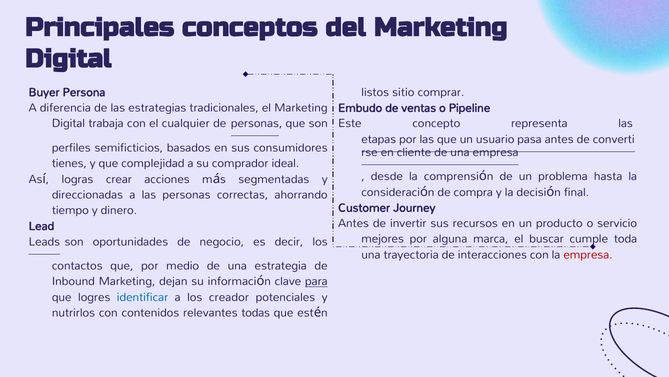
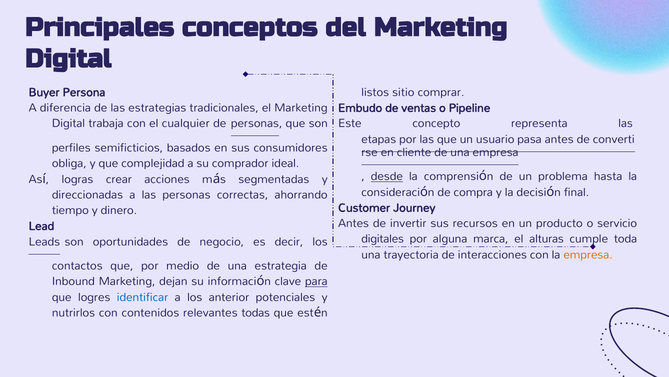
tienes: tienes -> obliga
desde underline: none -> present
mejores: mejores -> digitales
buscar: buscar -> alturas
empresa at (588, 254) colour: red -> orange
creador: creador -> anterior
